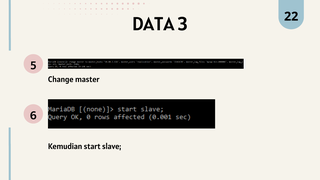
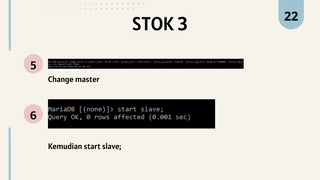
DATA: DATA -> STOK
